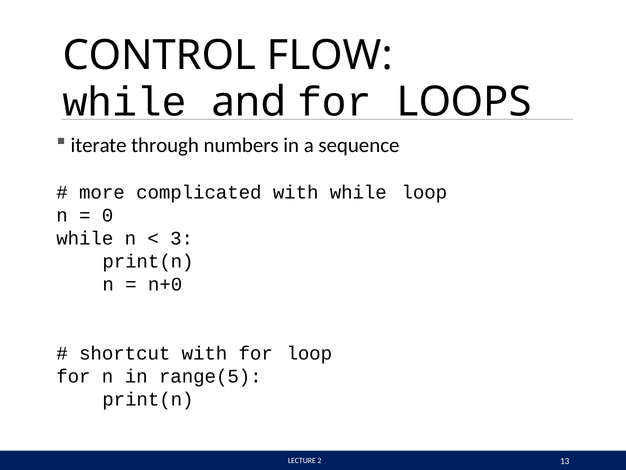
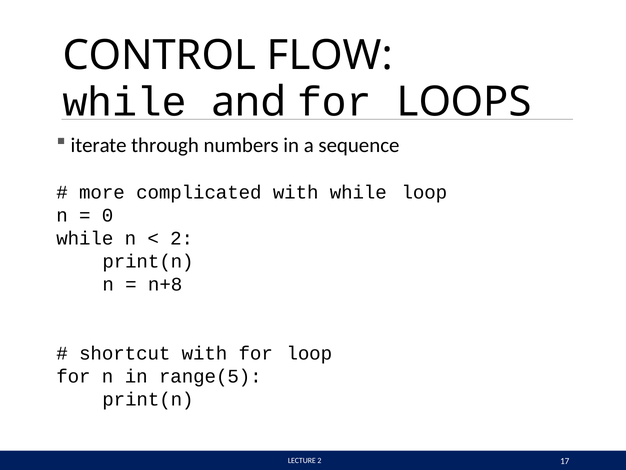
3 at (182, 238): 3 -> 2
n+0: n+0 -> n+8
13: 13 -> 17
